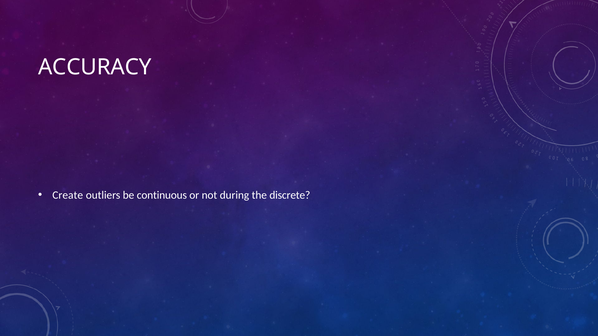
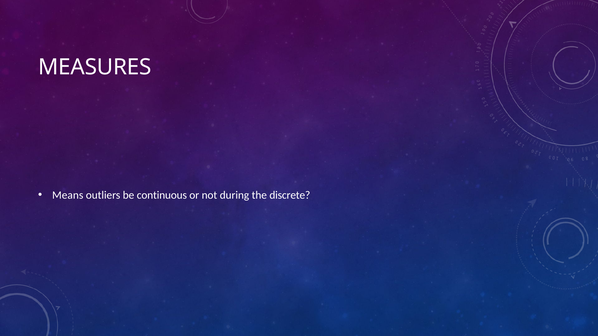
ACCURACY: ACCURACY -> MEASURES
Create: Create -> Means
